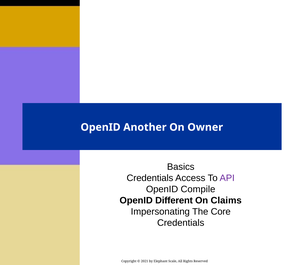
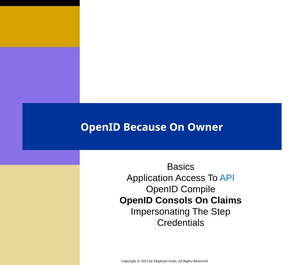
Another: Another -> Because
Credentials at (150, 178): Credentials -> Application
API colour: purple -> blue
Different: Different -> Consols
Core: Core -> Step
